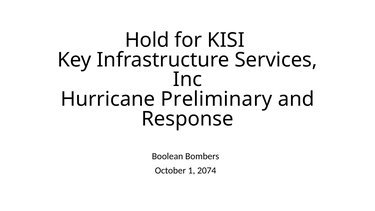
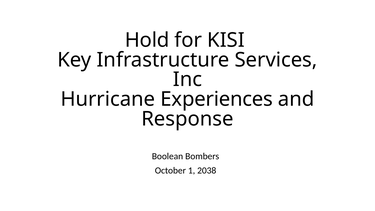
Preliminary: Preliminary -> Experiences
2074: 2074 -> 2038
